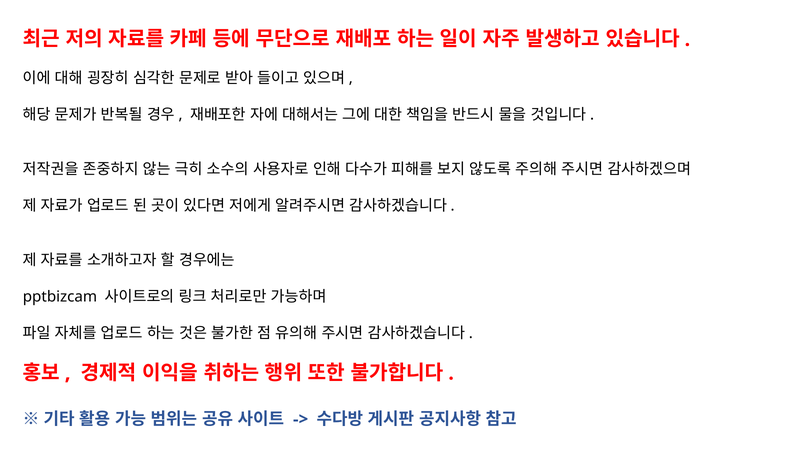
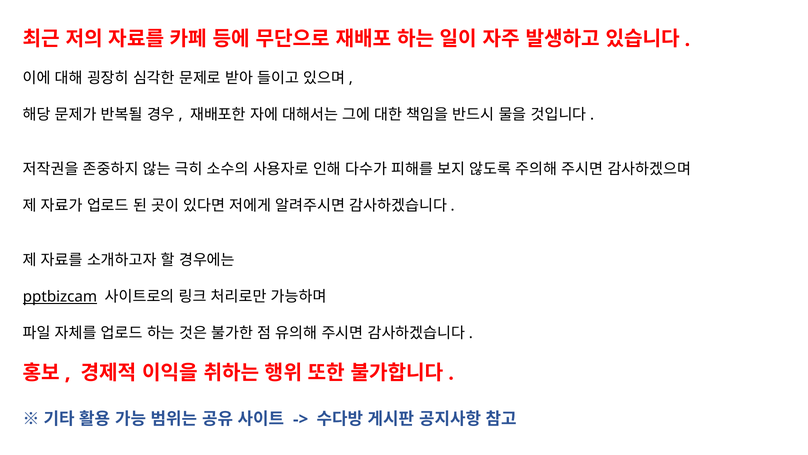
pptbizcam underline: none -> present
